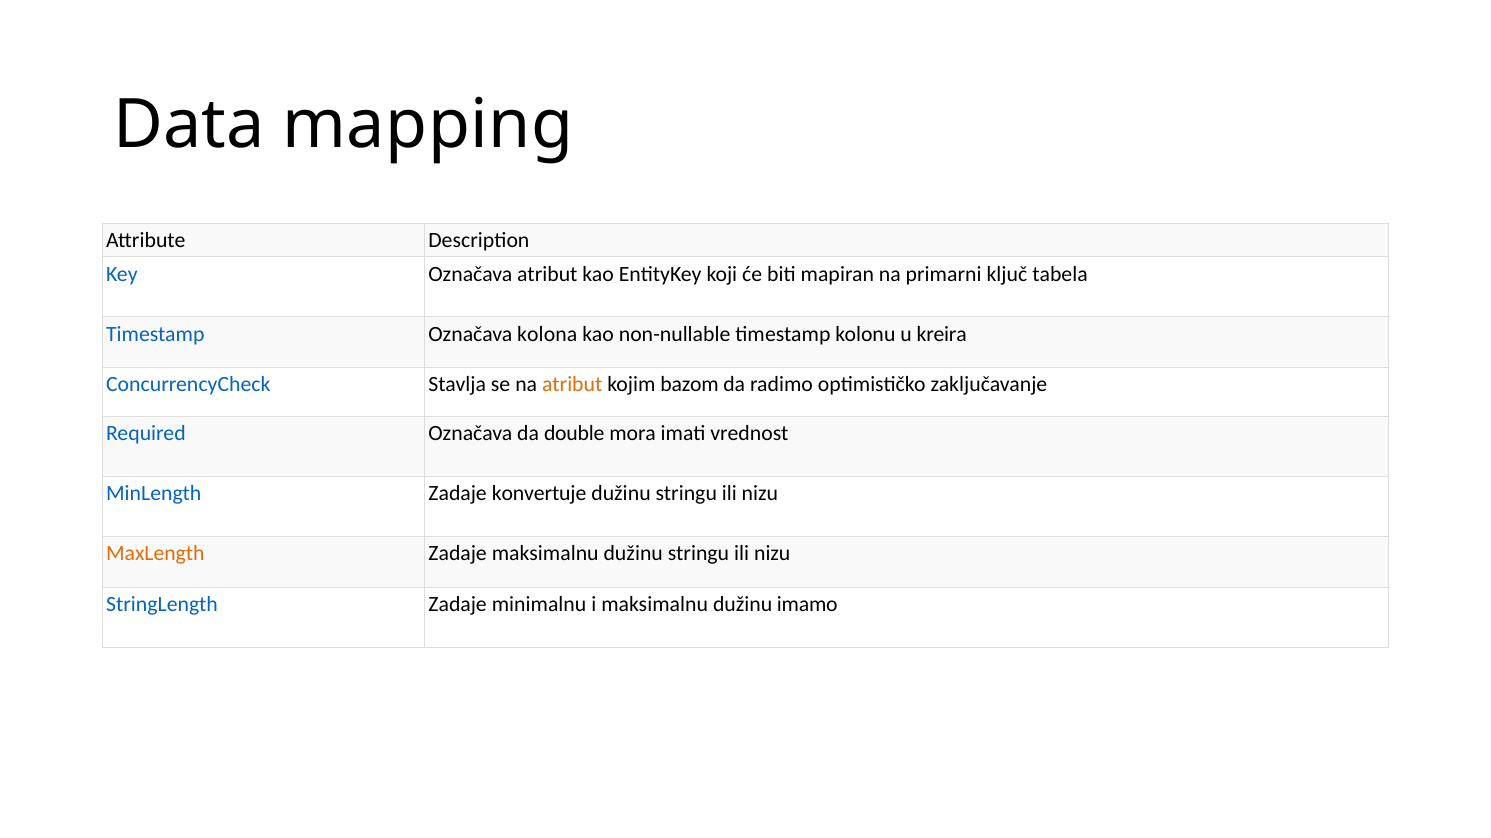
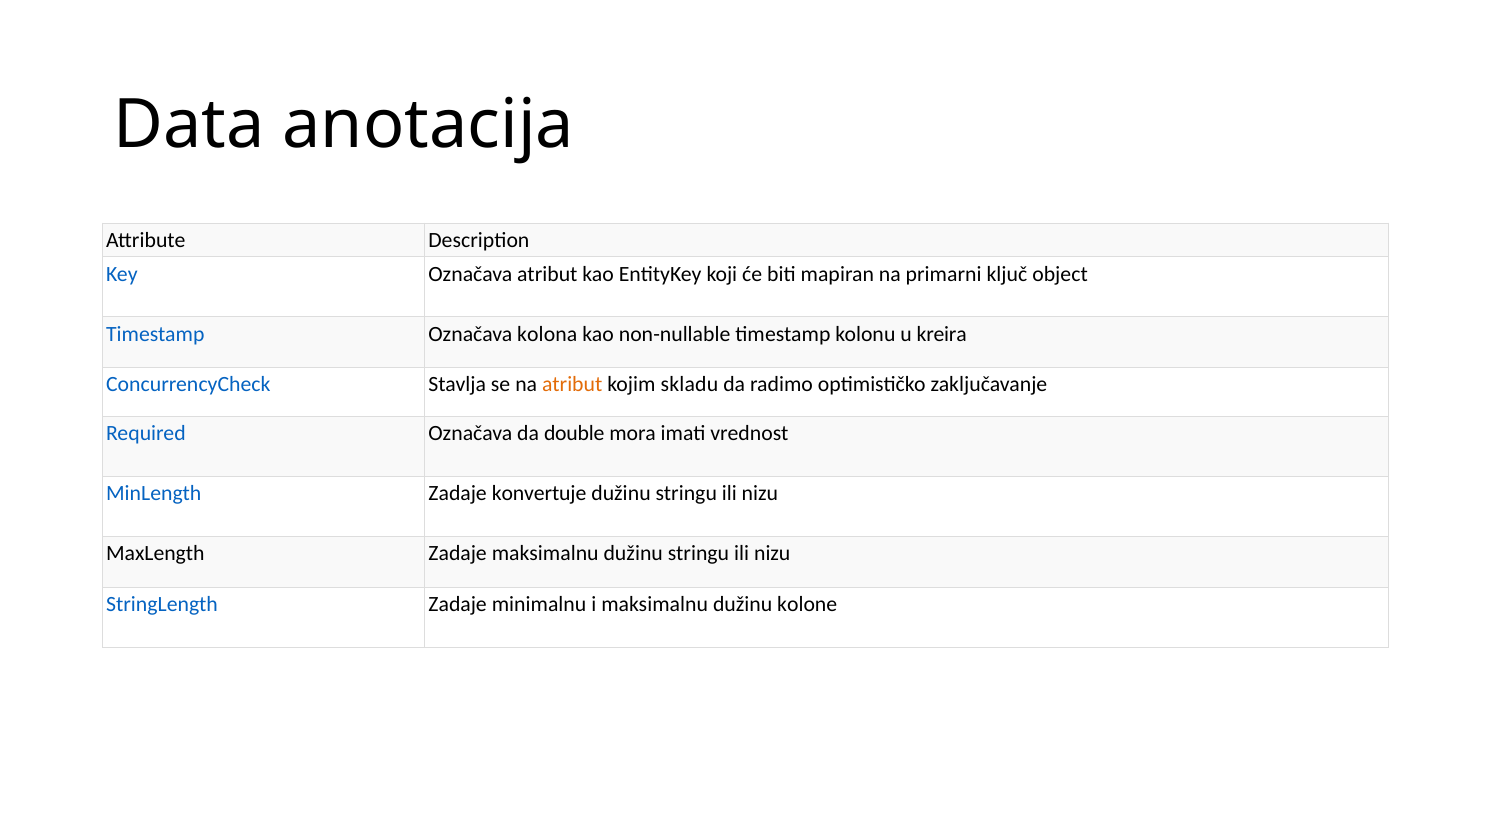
mapping: mapping -> anotacija
tabela: tabela -> object
bazom: bazom -> skladu
MaxLength colour: orange -> black
imamo: imamo -> kolone
